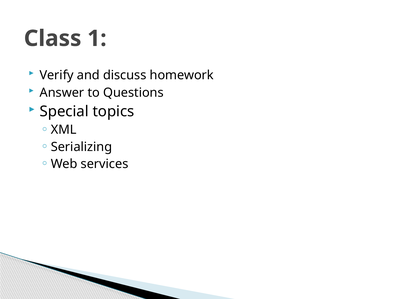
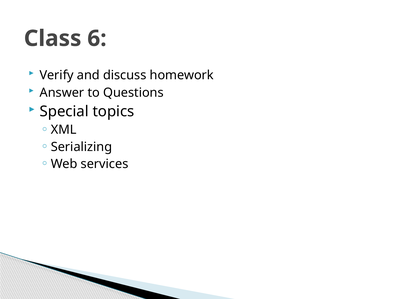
1: 1 -> 6
